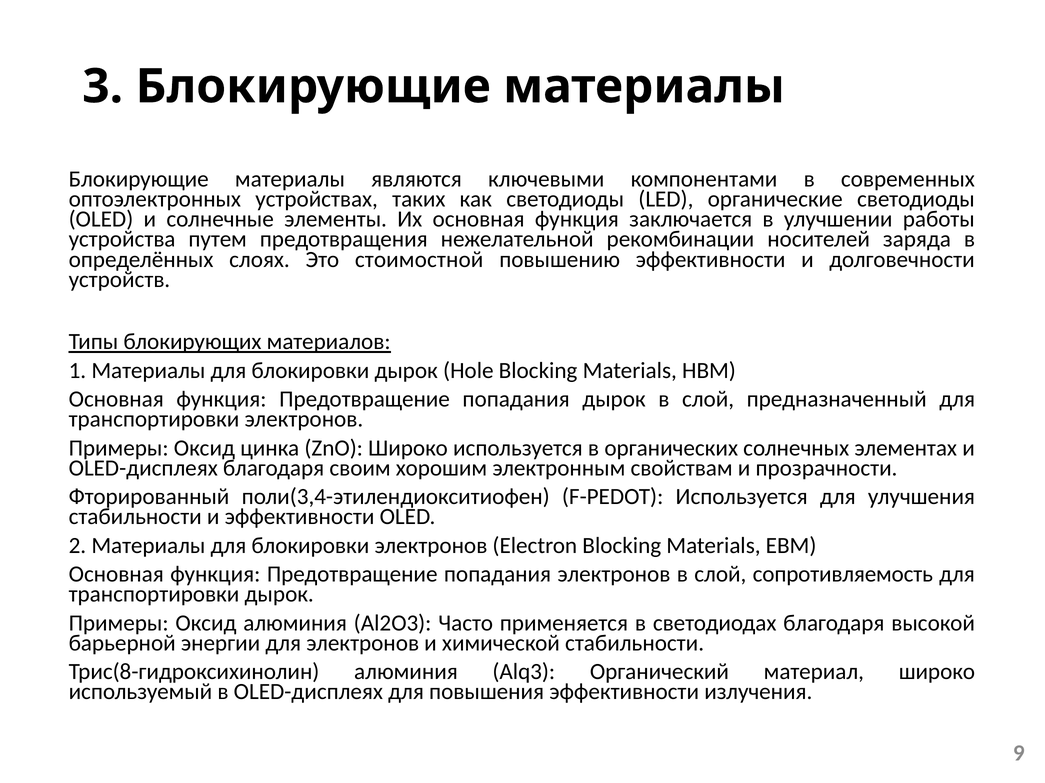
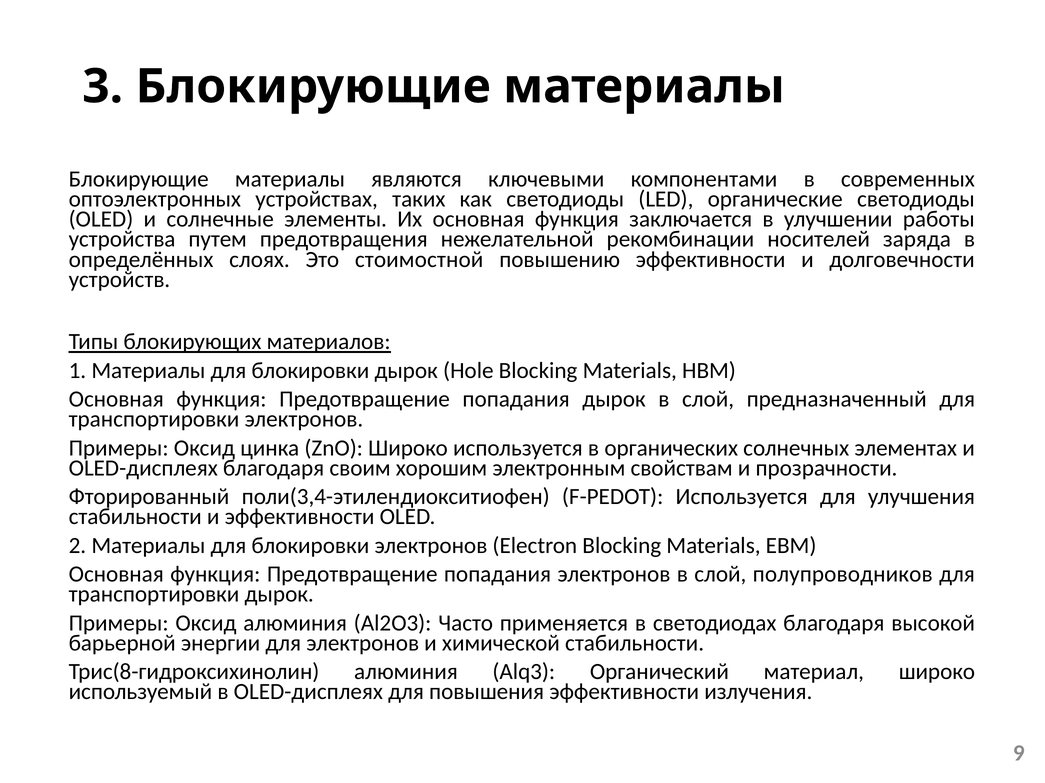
сопротивляемость: сопротивляемость -> полупроводников
